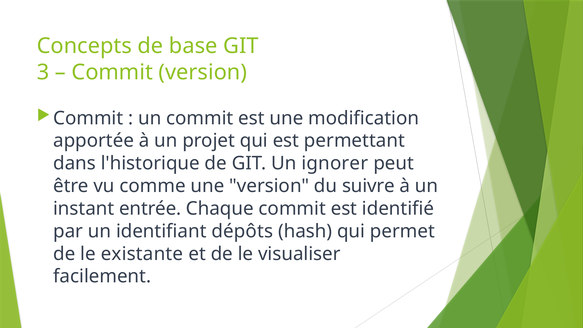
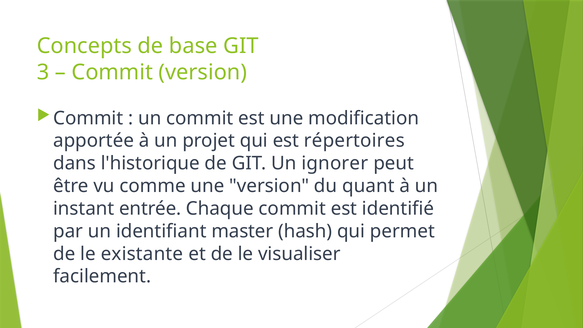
permettant: permettant -> répertoires
suivre: suivre -> quant
dépôts: dépôts -> master
